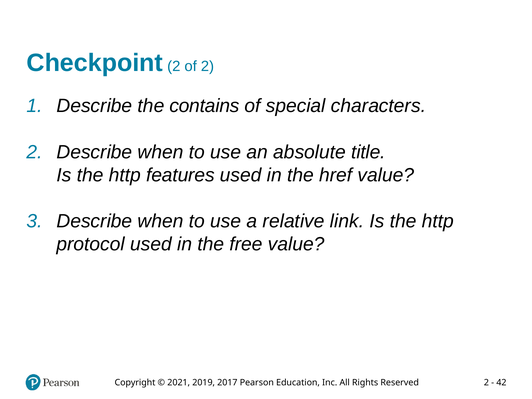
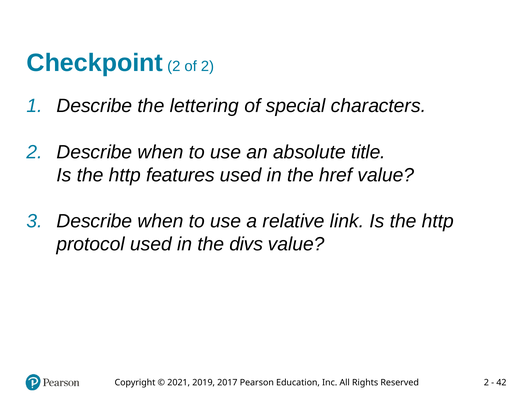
contains: contains -> lettering
free: free -> divs
